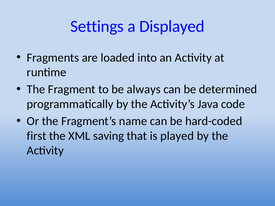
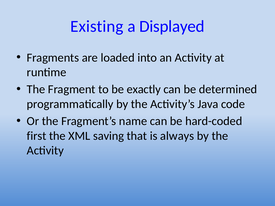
Settings: Settings -> Existing
always: always -> exactly
played: played -> always
